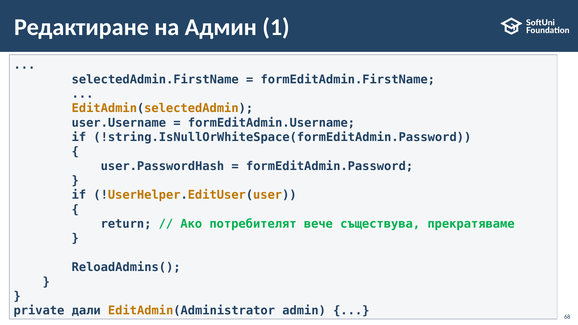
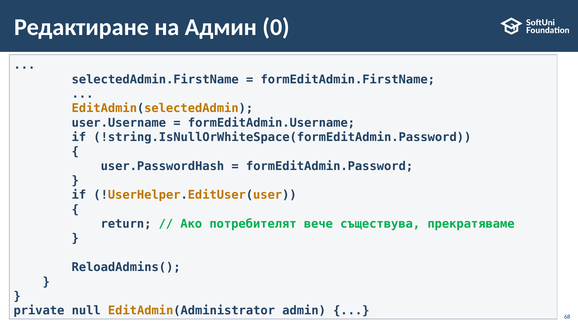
1: 1 -> 0
дали: дали -> null
